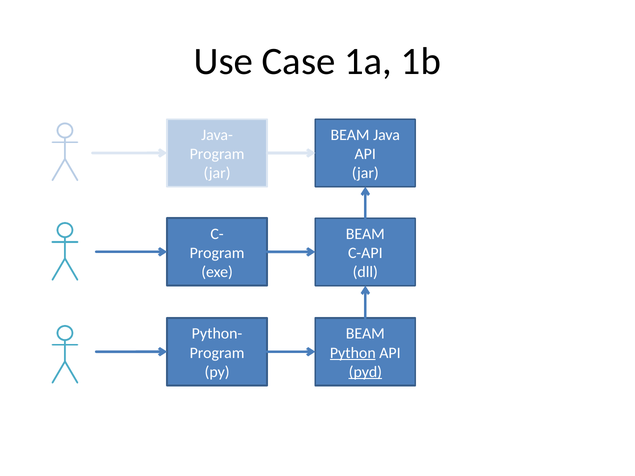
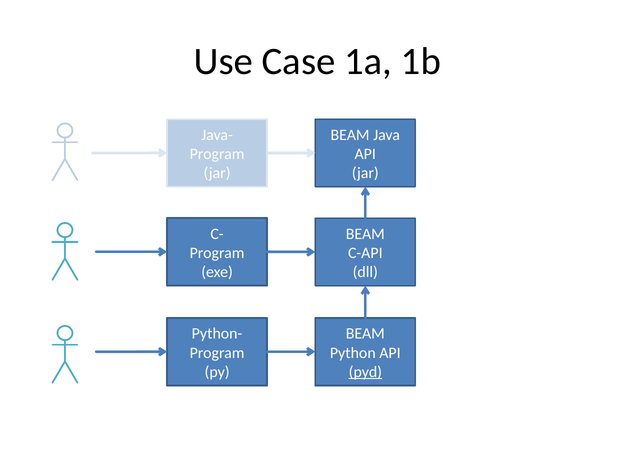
Python underline: present -> none
